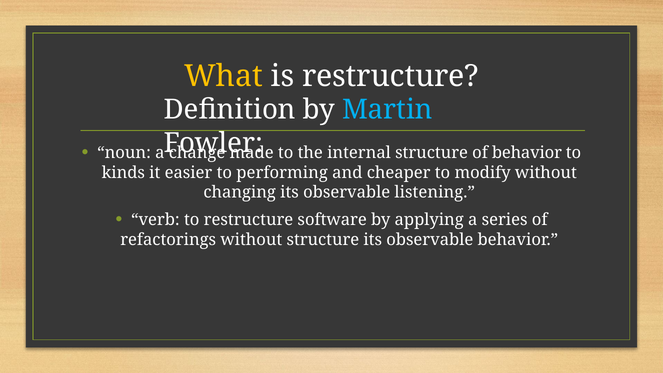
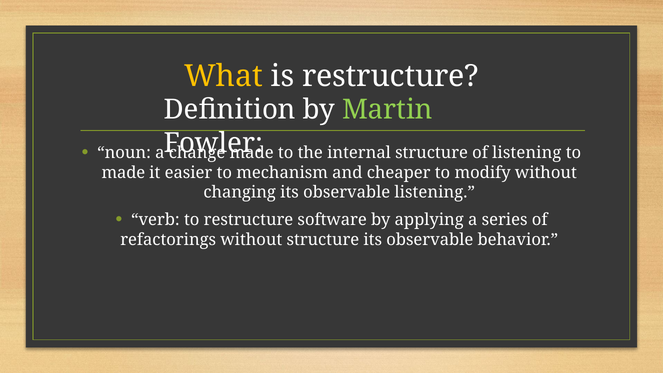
Martin colour: light blue -> light green
of behavior: behavior -> listening
kinds at (123, 173): kinds -> made
performing: performing -> mechanism
